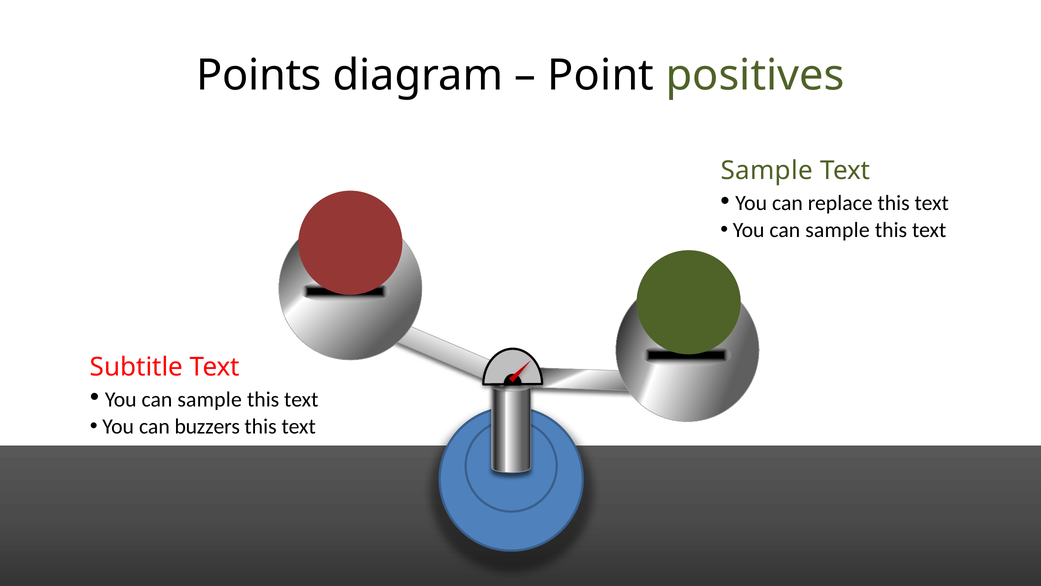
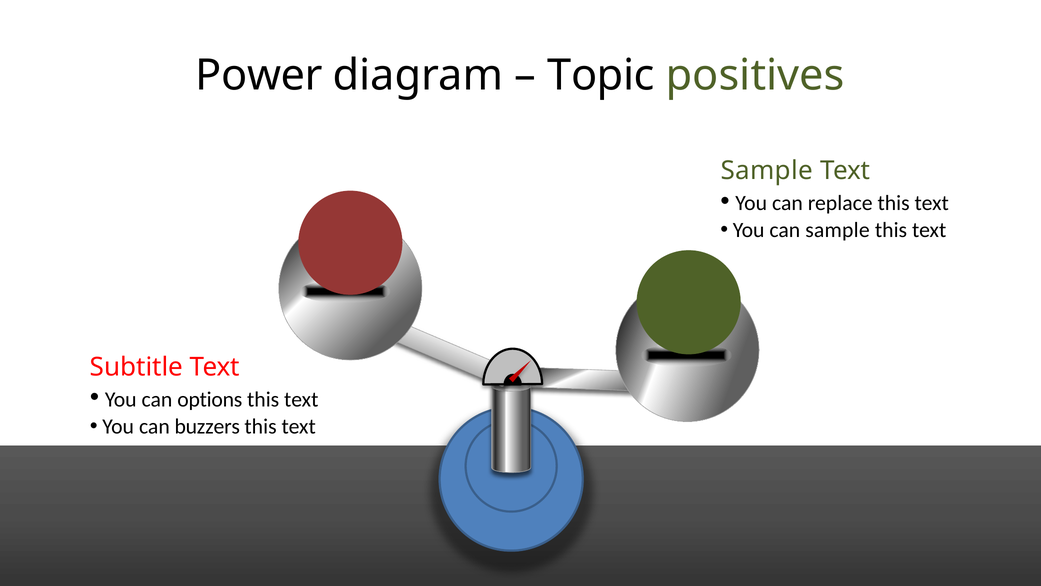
Points: Points -> Power
Point: Point -> Topic
sample at (210, 399): sample -> options
